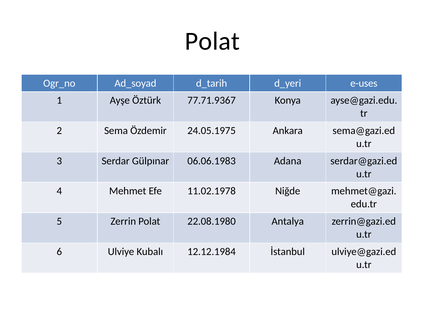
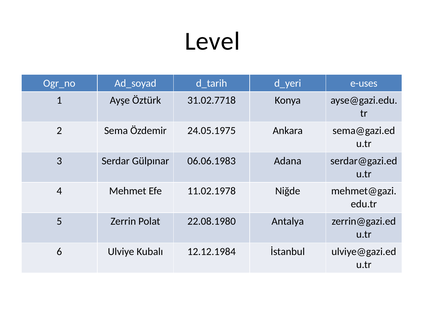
Polat at (212, 41): Polat -> Level
77.71.9367: 77.71.9367 -> 31.02.7718
